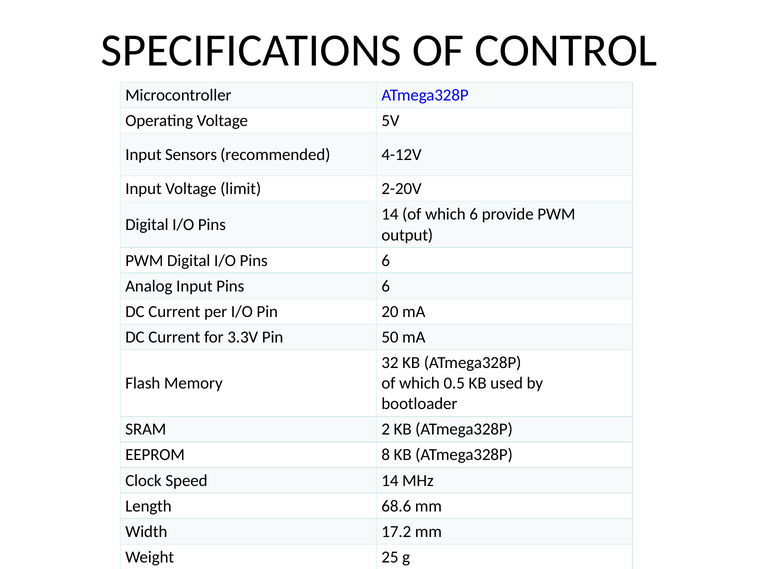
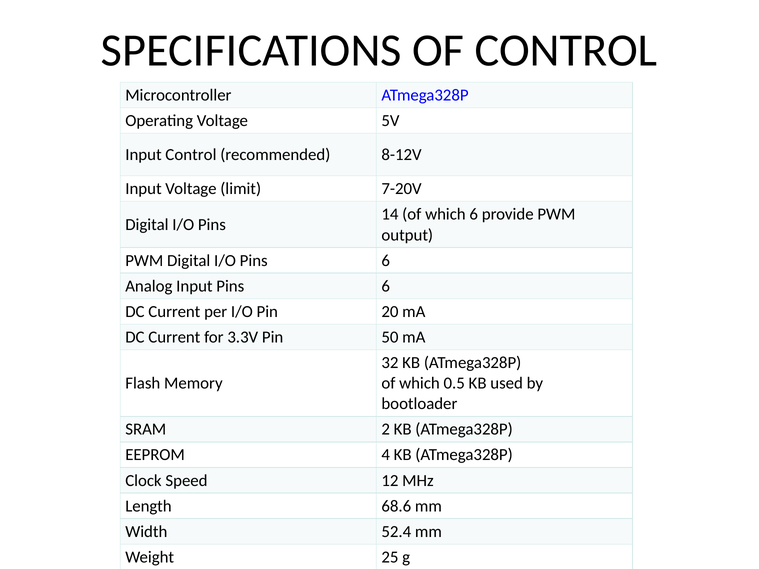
Input Sensors: Sensors -> Control
4-12V: 4-12V -> 8-12V
2-20V: 2-20V -> 7-20V
8: 8 -> 4
Speed 14: 14 -> 12
17.2: 17.2 -> 52.4
